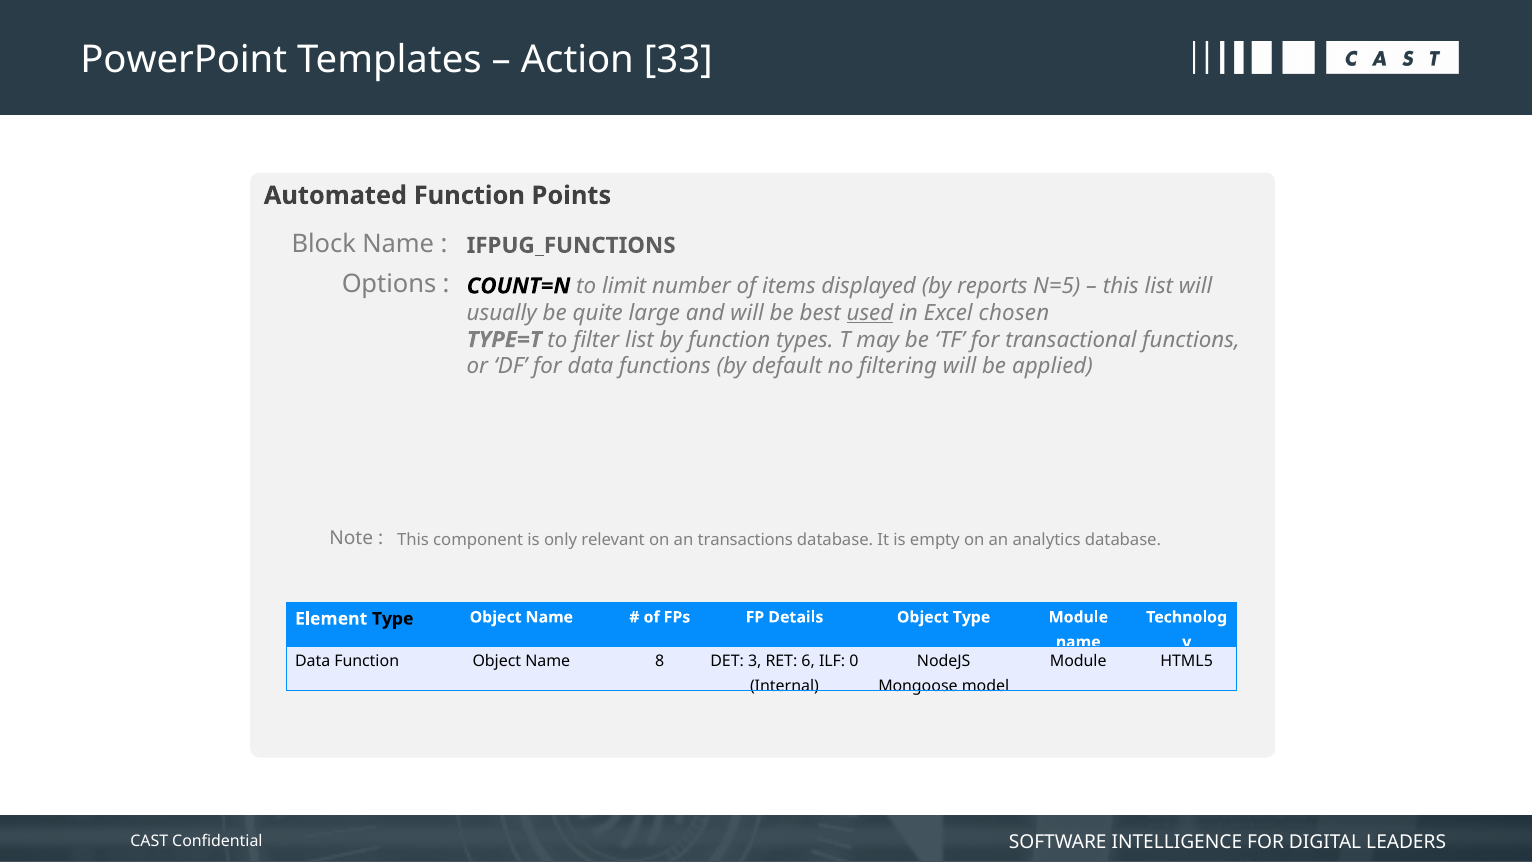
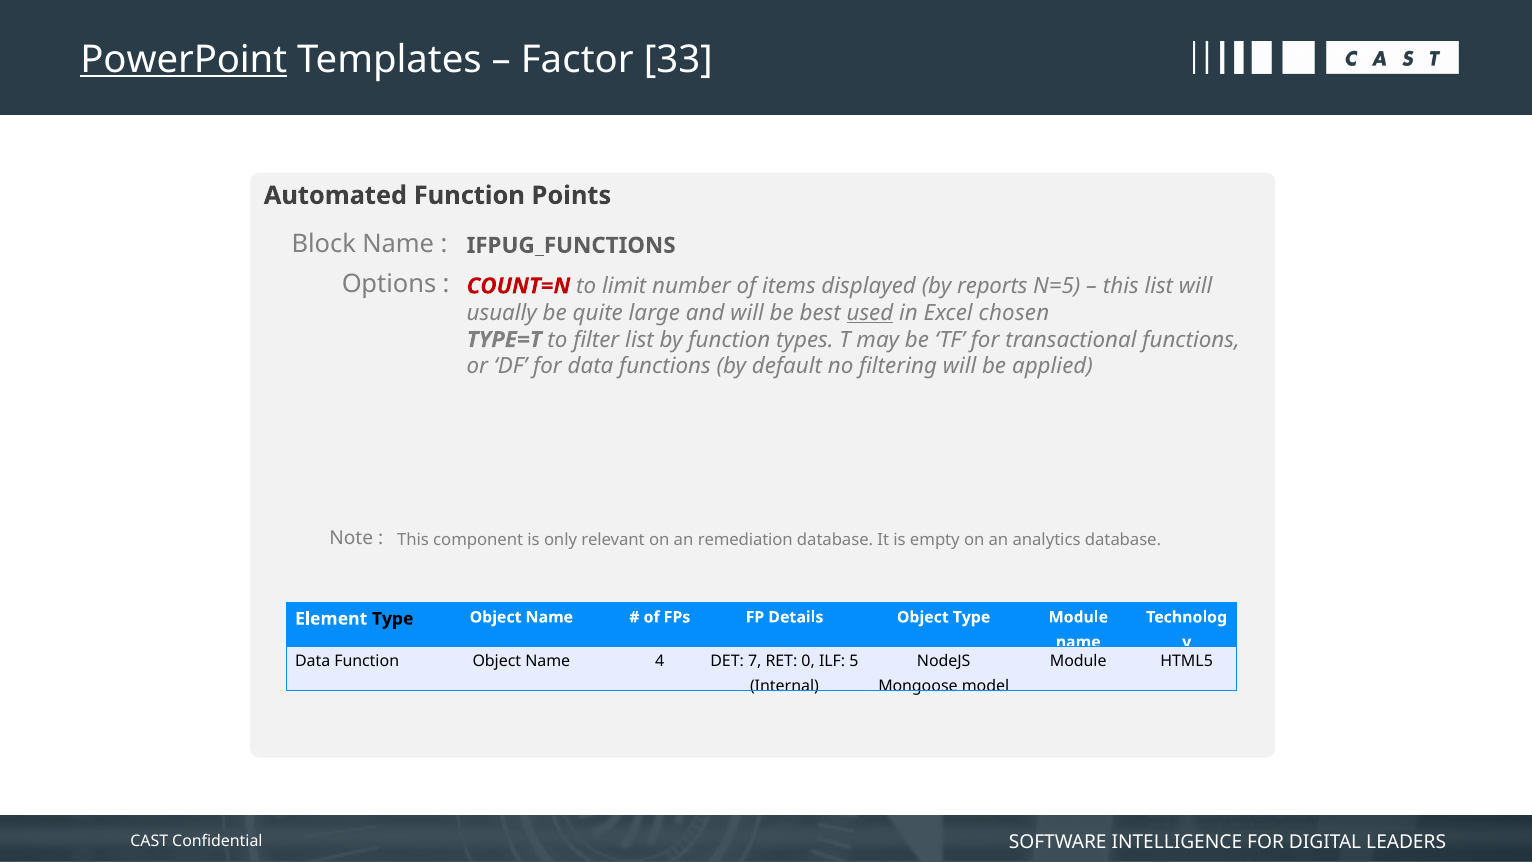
PowerPoint underline: none -> present
Action: Action -> Factor
COUNT=N colour: black -> red
transactions: transactions -> remediation
8: 8 -> 4
3: 3 -> 7
6: 6 -> 0
0: 0 -> 5
